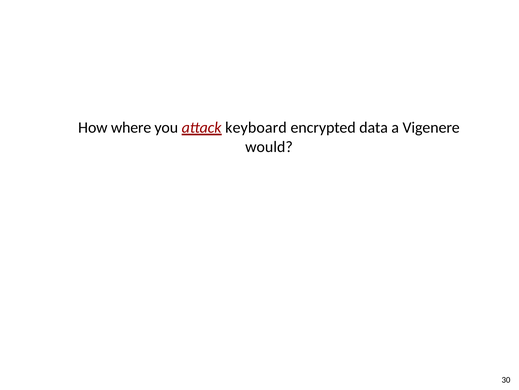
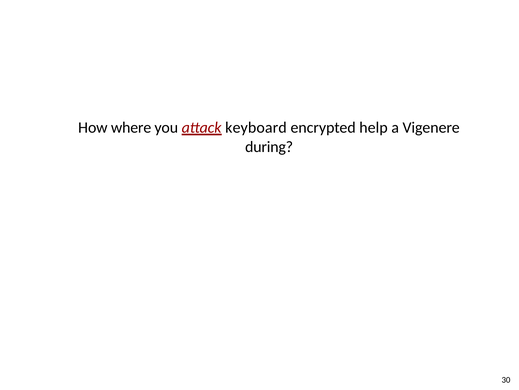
data: data -> help
would: would -> during
